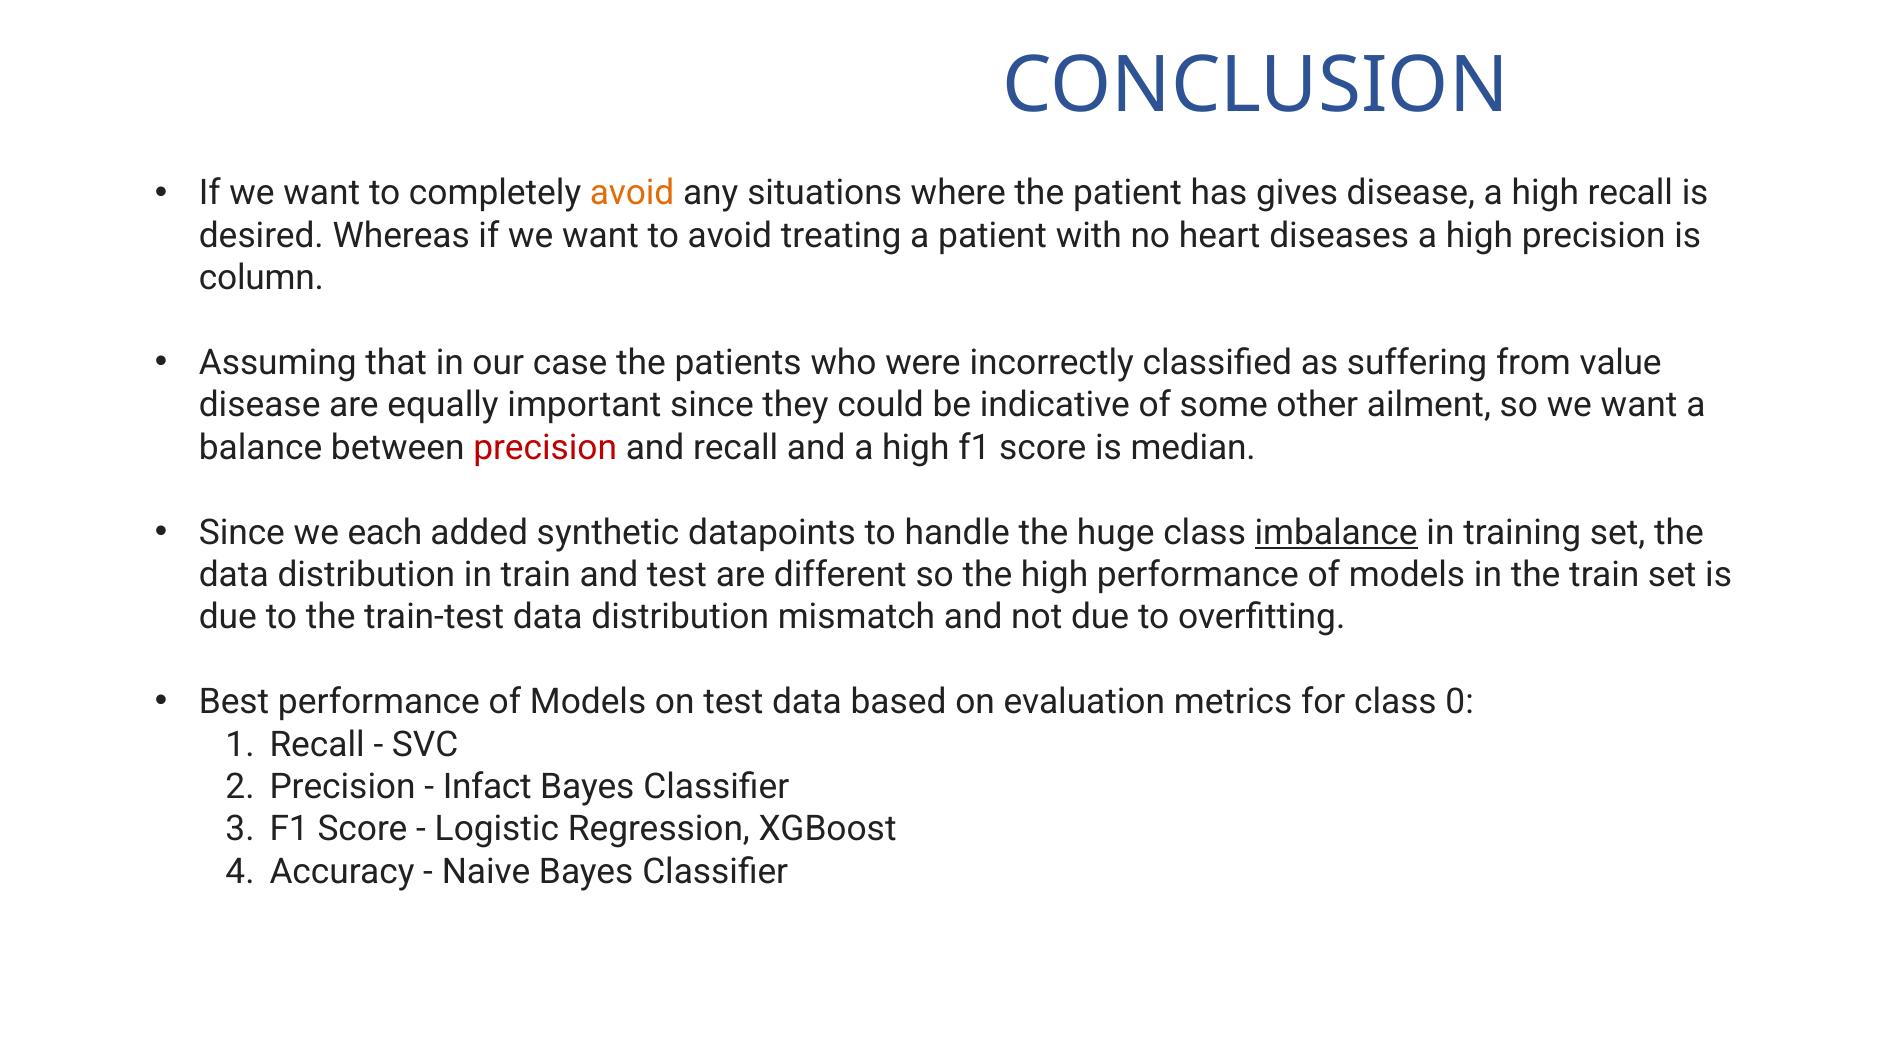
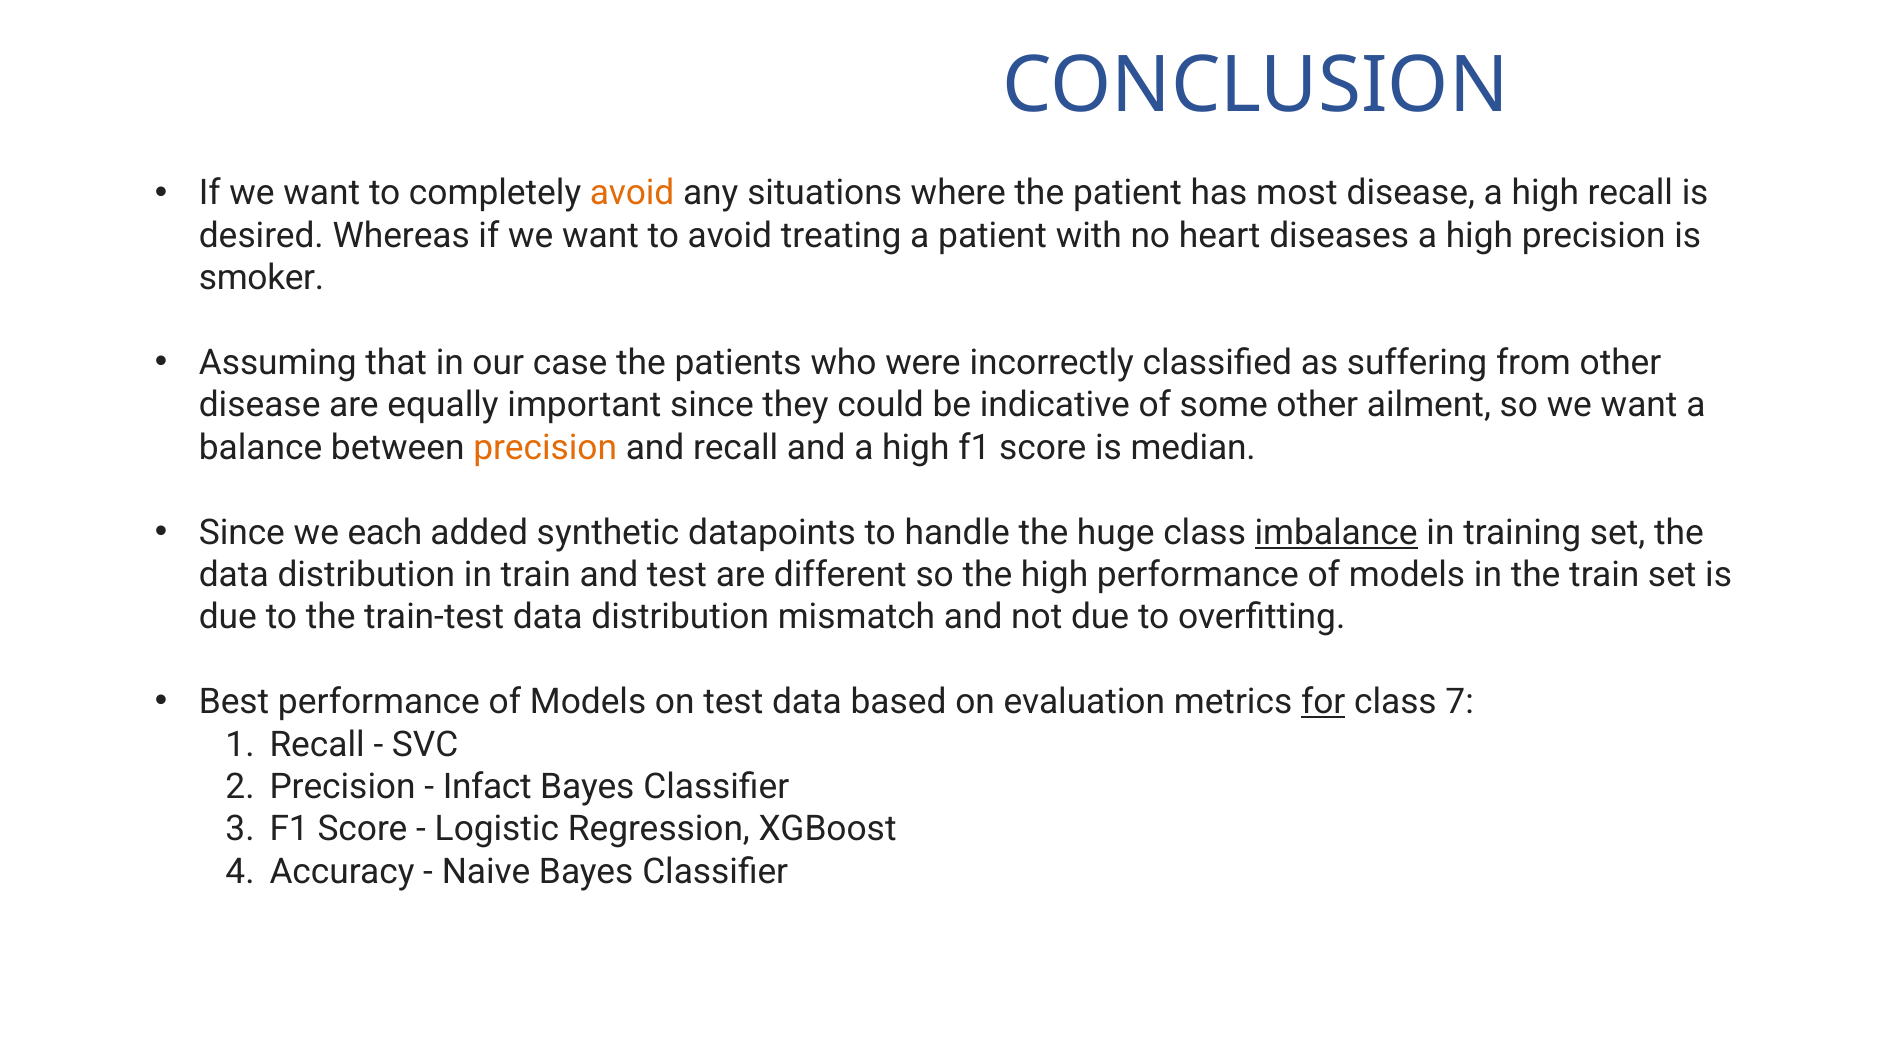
gives: gives -> most
column: column -> smoker
from value: value -> other
precision at (545, 448) colour: red -> orange
for underline: none -> present
0: 0 -> 7
